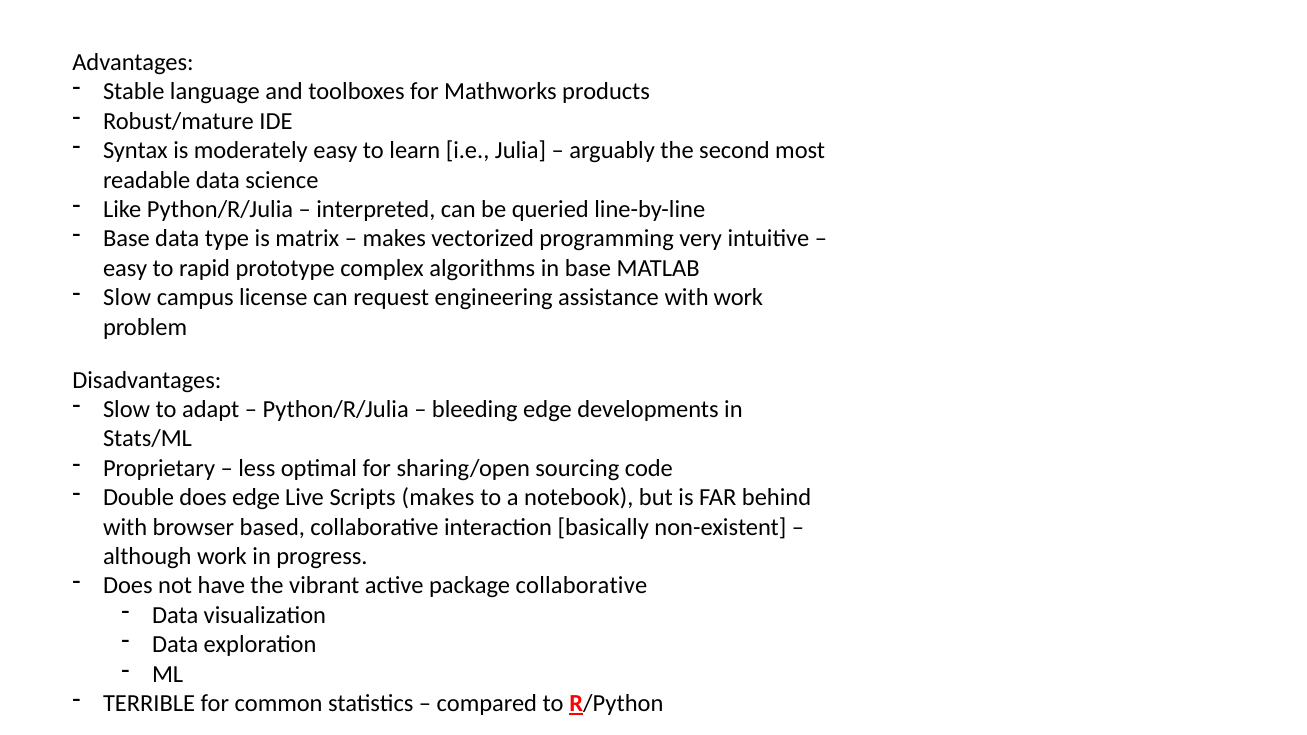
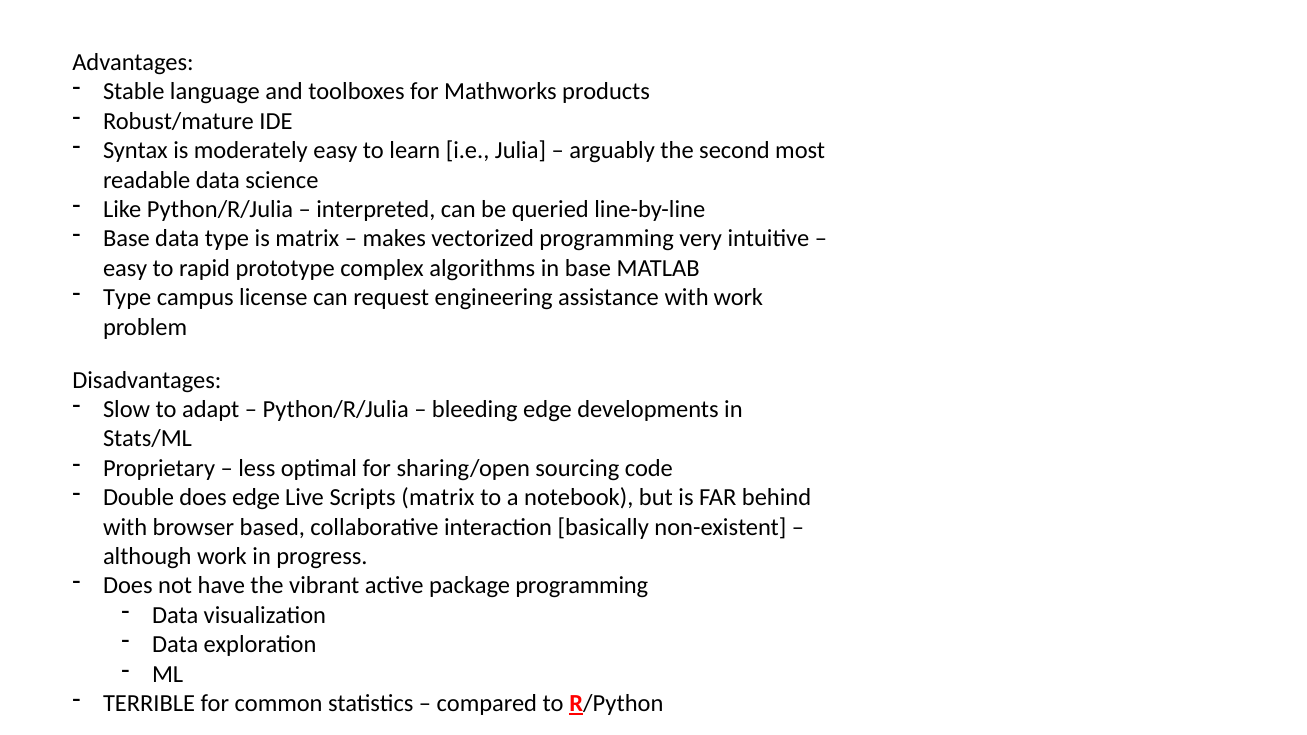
Slow at (127, 298): Slow -> Type
Scripts makes: makes -> matrix
package collaborative: collaborative -> programming
